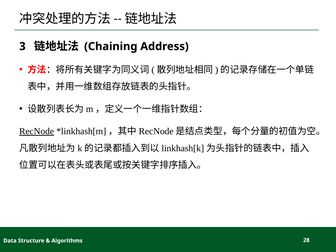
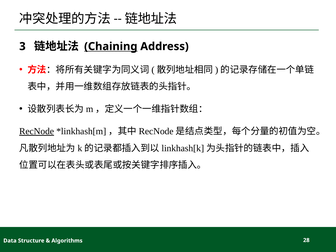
Chaining underline: none -> present
